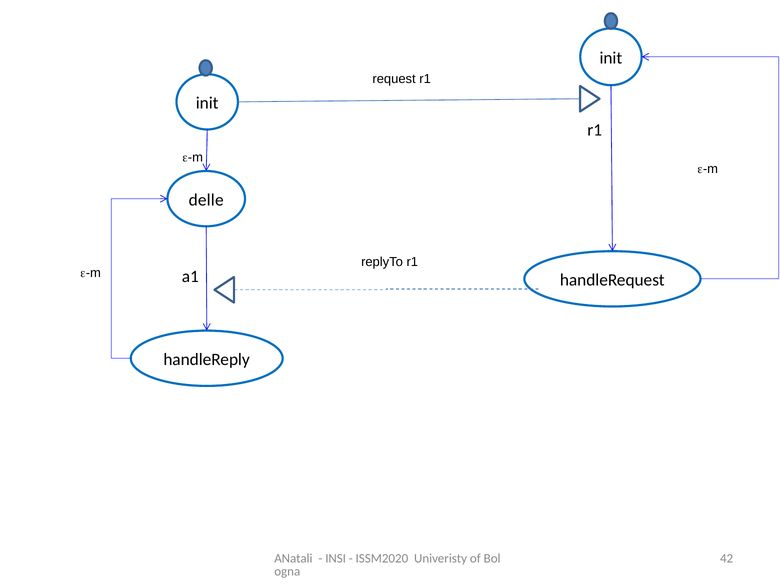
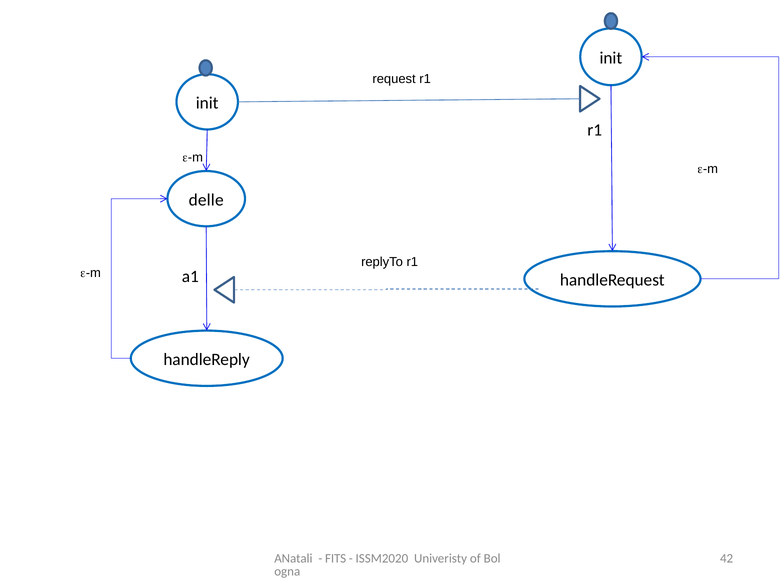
INSI: INSI -> FITS
